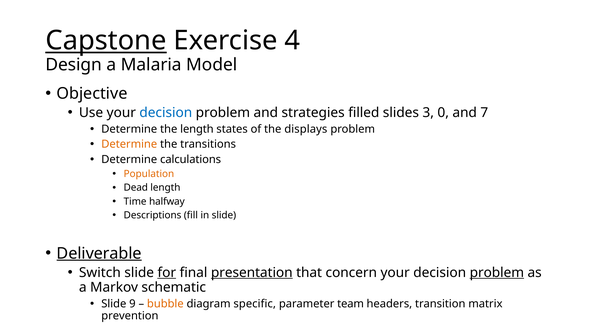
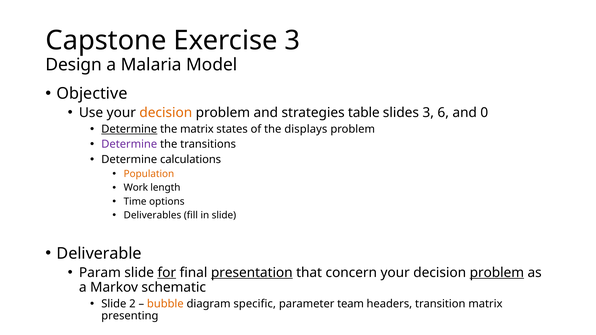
Capstone underline: present -> none
Exercise 4: 4 -> 3
decision at (166, 113) colour: blue -> orange
filled: filled -> table
0: 0 -> 6
7: 7 -> 0
Determine at (129, 129) underline: none -> present
the length: length -> matrix
Determine at (129, 144) colour: orange -> purple
Dead: Dead -> Work
halfway: halfway -> options
Descriptions: Descriptions -> Deliverables
Deliverable underline: present -> none
Switch: Switch -> Param
9: 9 -> 2
prevention: prevention -> presenting
